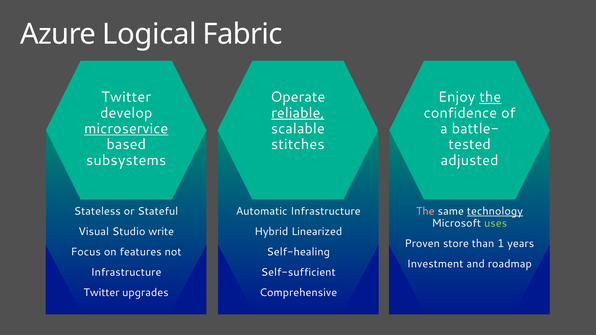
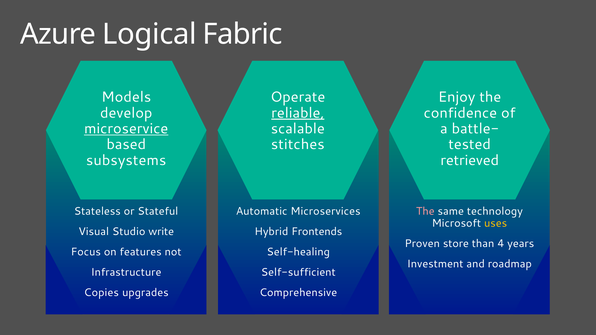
Twitter at (126, 97): Twitter -> Models
the at (490, 97) underline: present -> none
adjusted: adjusted -> retrieved
Automatic Infrastructure: Infrastructure -> Microservices
technology underline: present -> none
uses colour: light green -> yellow
Linearized: Linearized -> Frontends
1: 1 -> 4
Twitter at (101, 293): Twitter -> Copies
